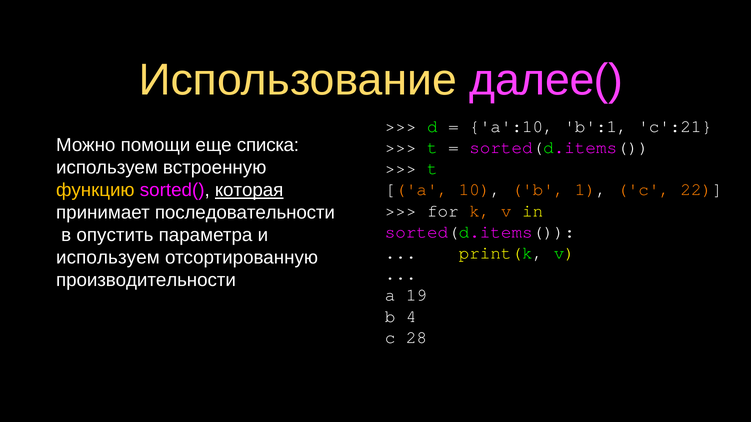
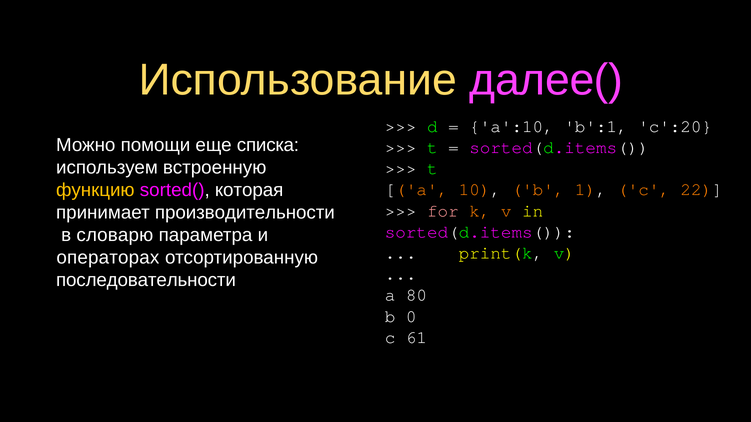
c':21: c':21 -> c':20
которая underline: present -> none
for colour: white -> pink
последовательности: последовательности -> производительности
опустить: опустить -> словарю
используем at (108, 258): используем -> операторах
производительности: производительности -> последовательности
19: 19 -> 80
4: 4 -> 0
28: 28 -> 61
